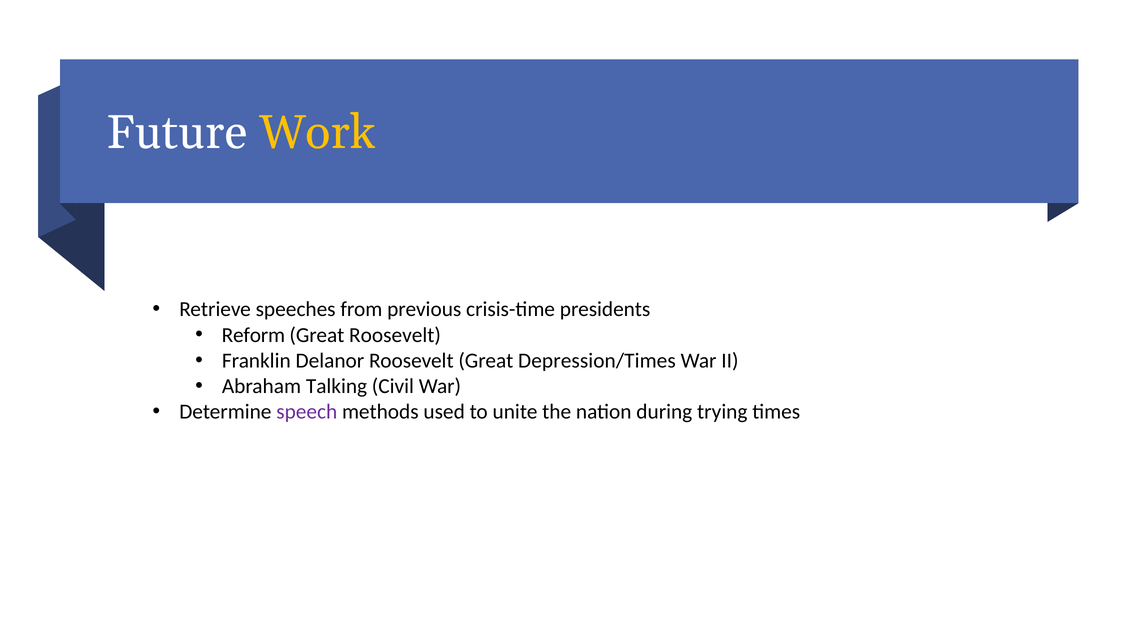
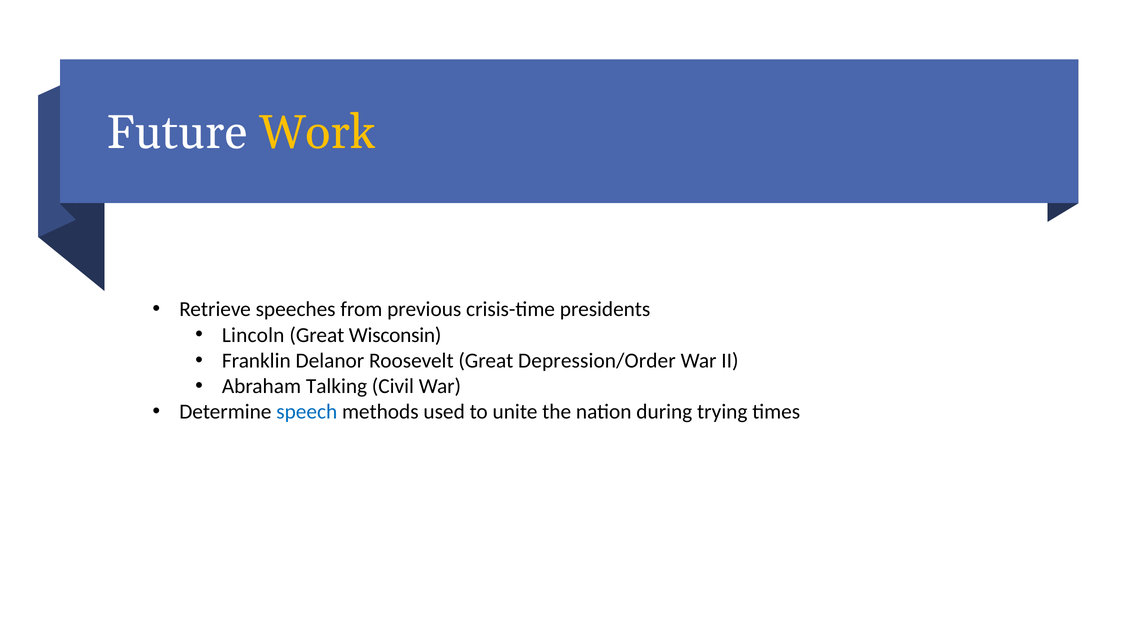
Reform: Reform -> Lincoln
Great Roosevelt: Roosevelt -> Wisconsin
Depression/Times: Depression/Times -> Depression/Order
speech colour: purple -> blue
